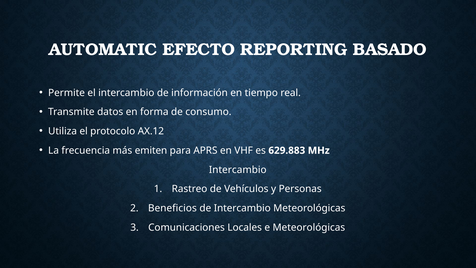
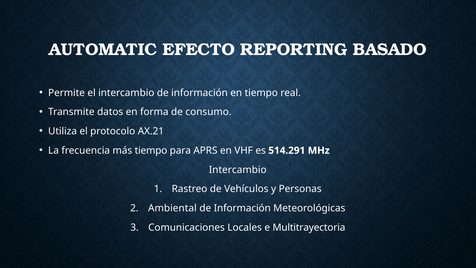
AX.12: AX.12 -> AX.21
más emiten: emiten -> tiempo
629.883: 629.883 -> 514.291
Beneficios: Beneficios -> Ambiental
Intercambio at (242, 208): Intercambio -> Información
e Meteorológicas: Meteorológicas -> Multitrayectoria
